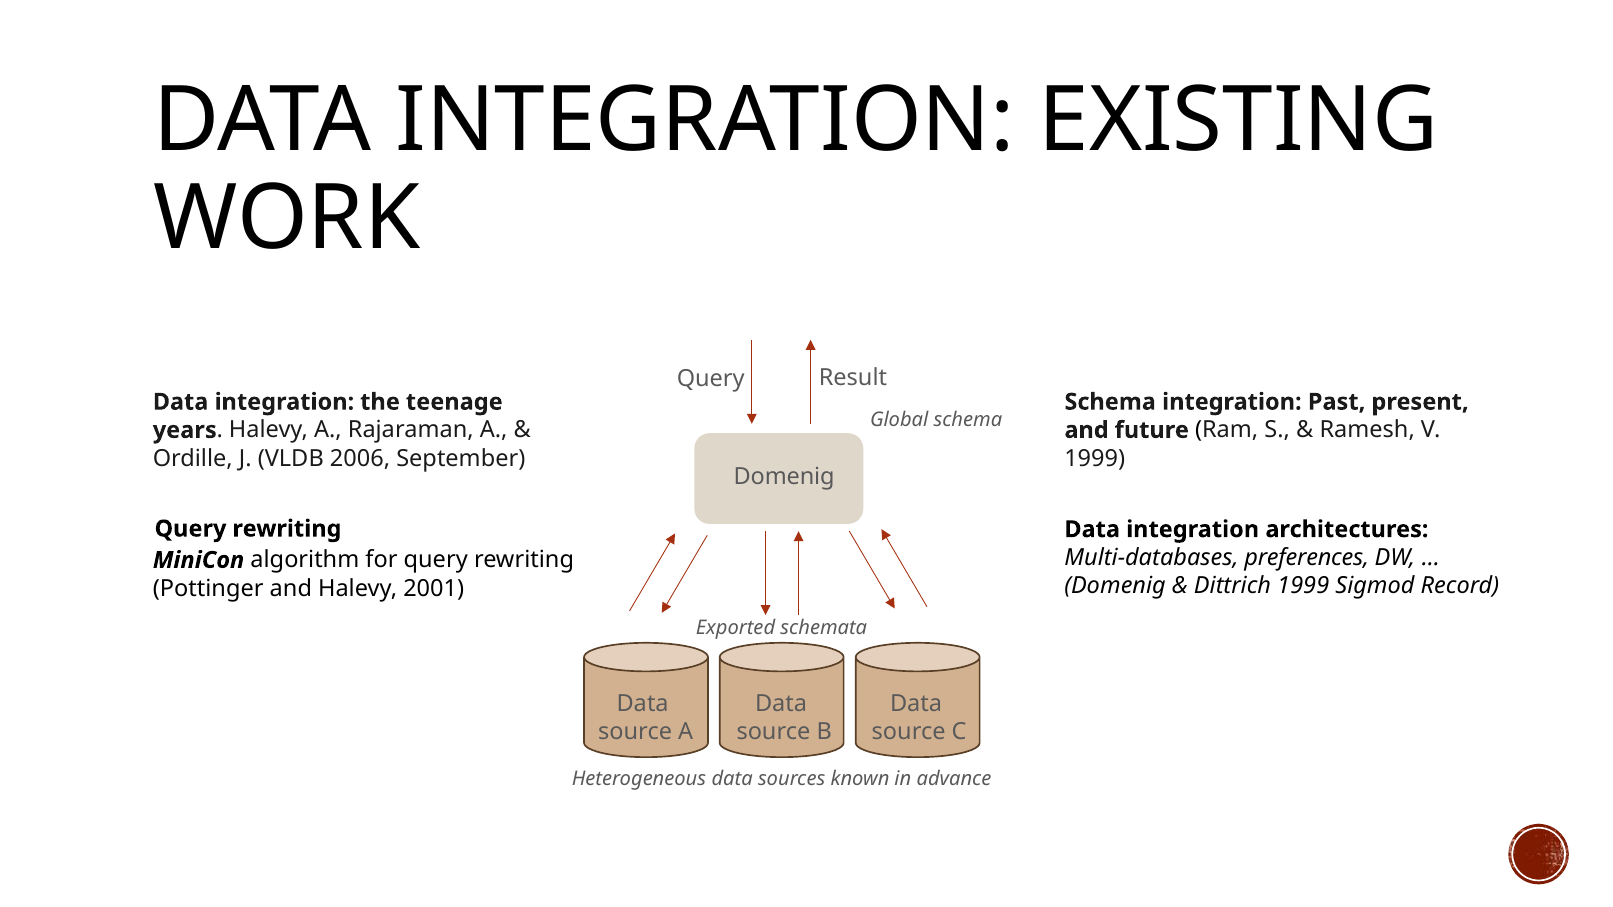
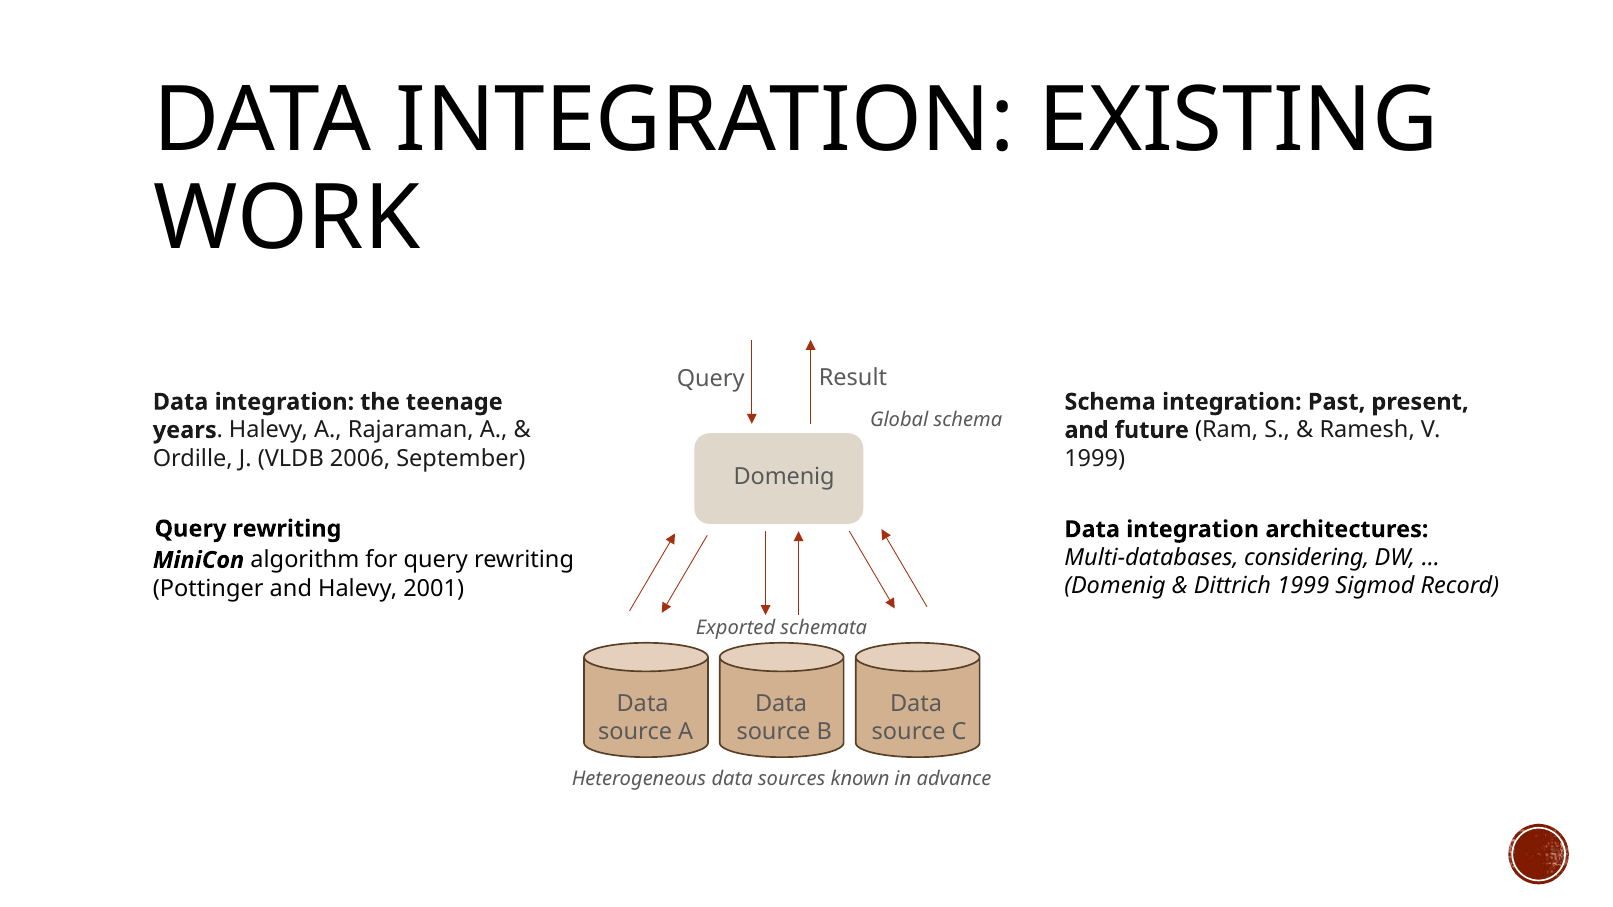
preferences: preferences -> considering
